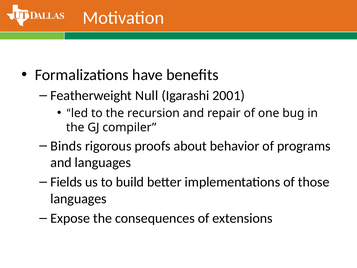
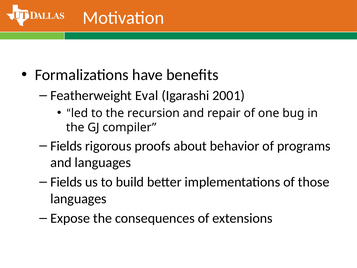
Null: Null -> Eval
Binds at (66, 146): Binds -> Fields
